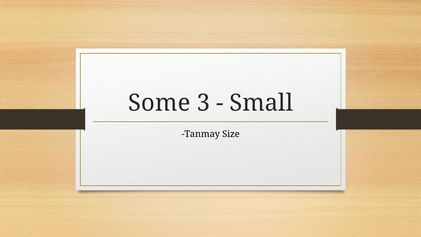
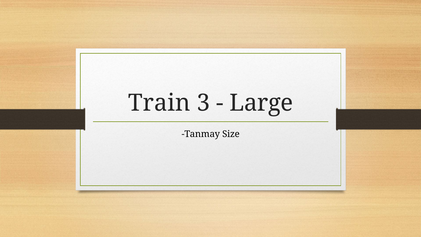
Some: Some -> Train
Small: Small -> Large
